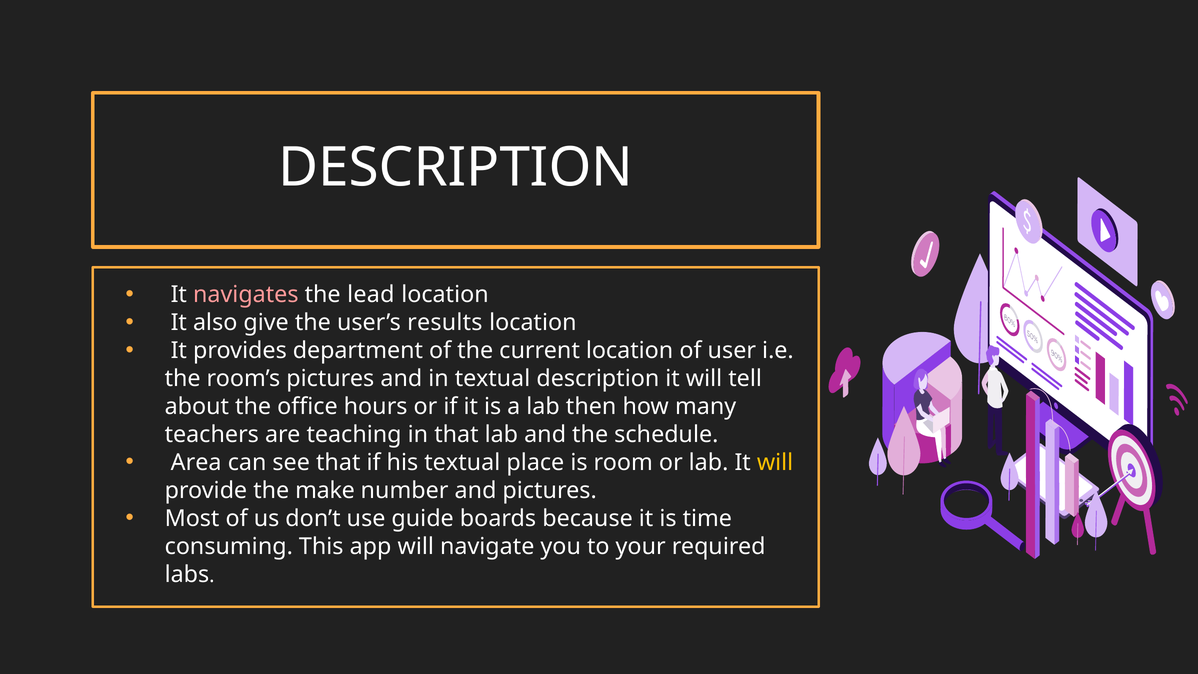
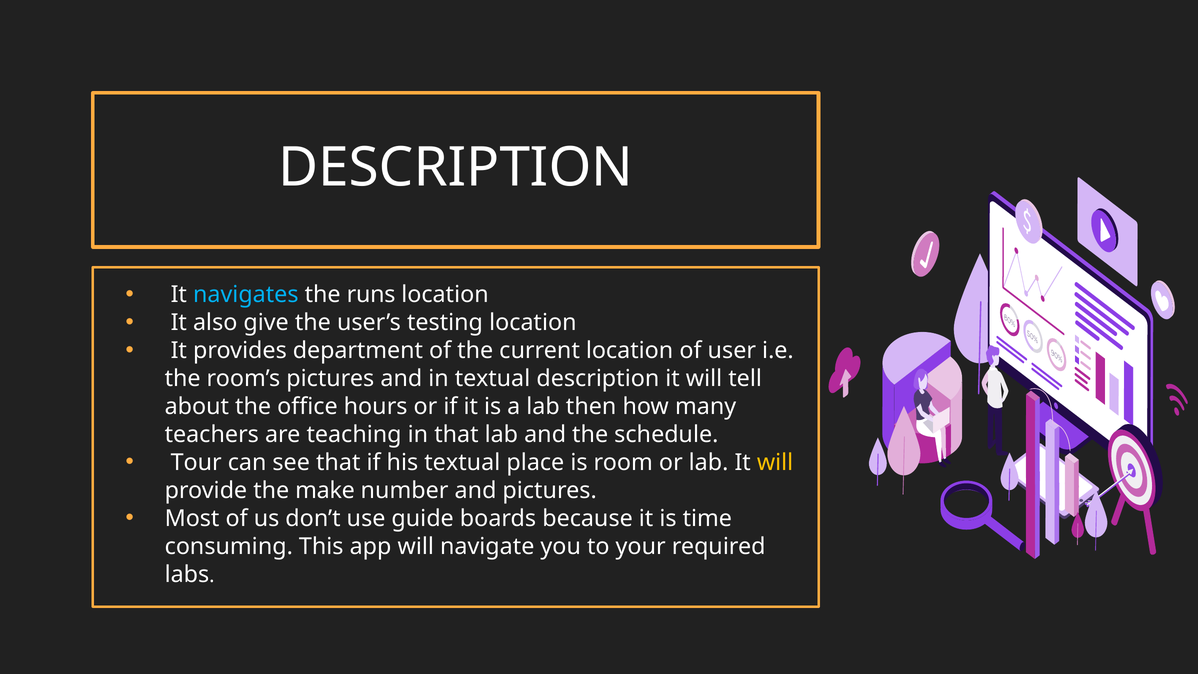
navigates colour: pink -> light blue
lead: lead -> runs
results: results -> testing
Area: Area -> Tour
